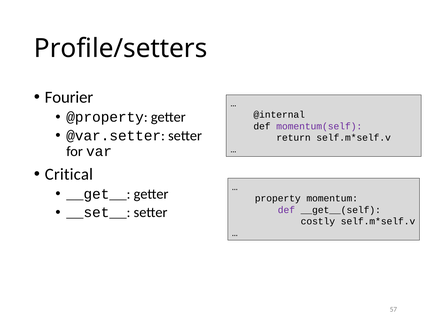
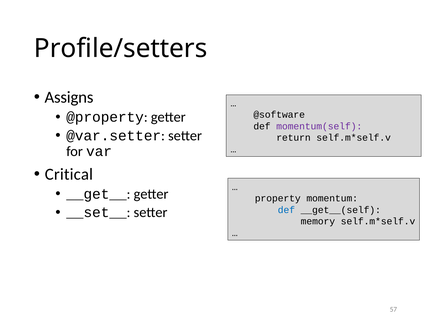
Fourier: Fourier -> Assigns
@internal: @internal -> @software
def at (286, 209) colour: purple -> blue
costly: costly -> memory
